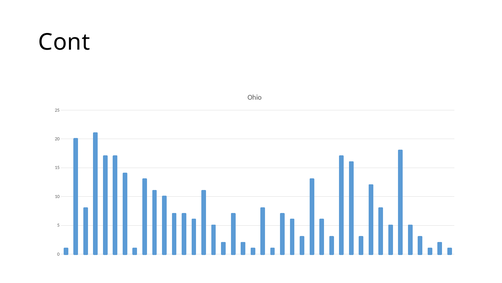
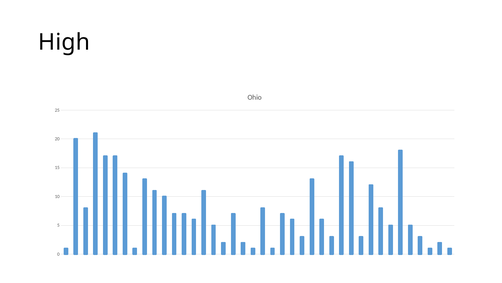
Cont: Cont -> High
